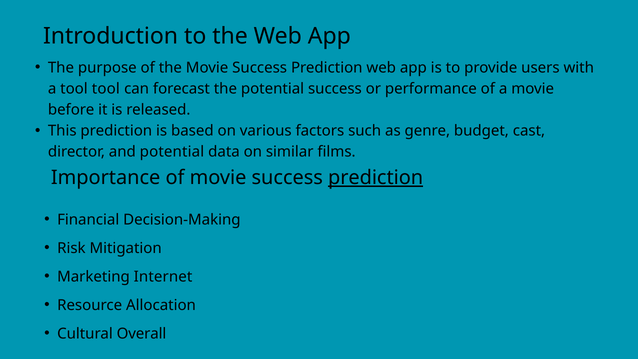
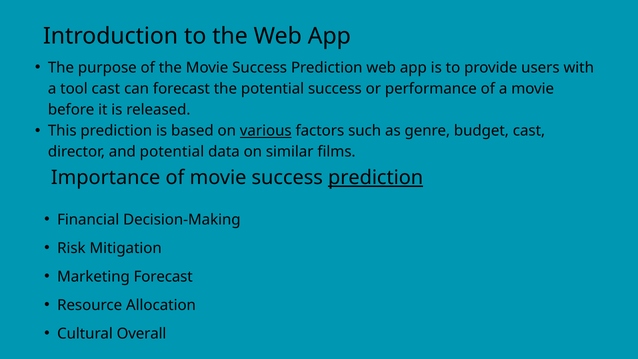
tool tool: tool -> cast
various underline: none -> present
Marketing Internet: Internet -> Forecast
